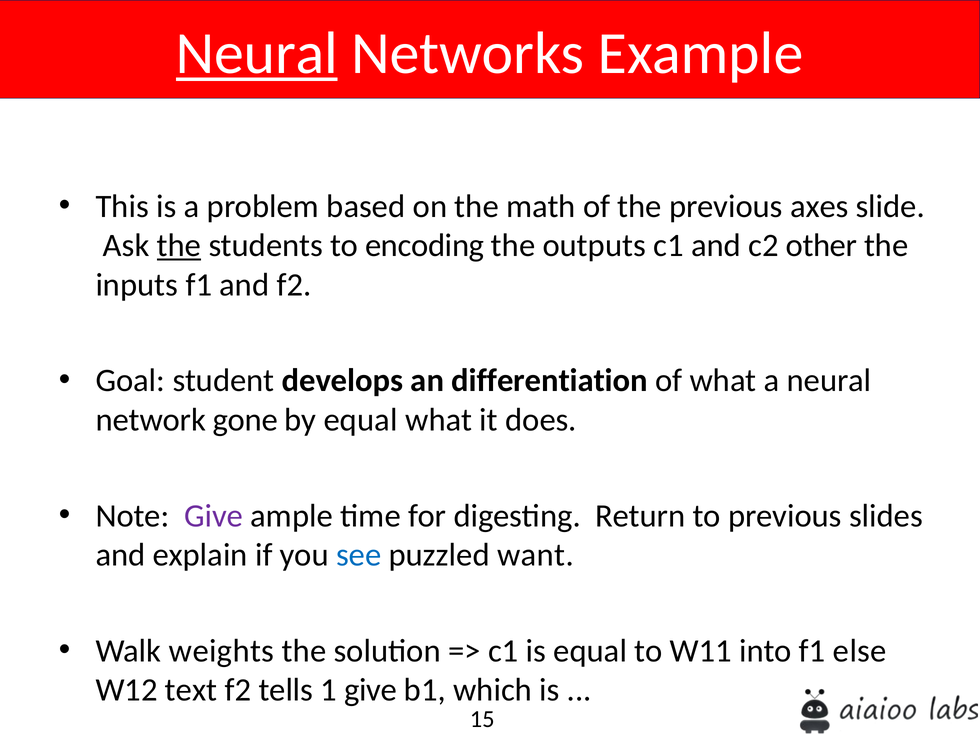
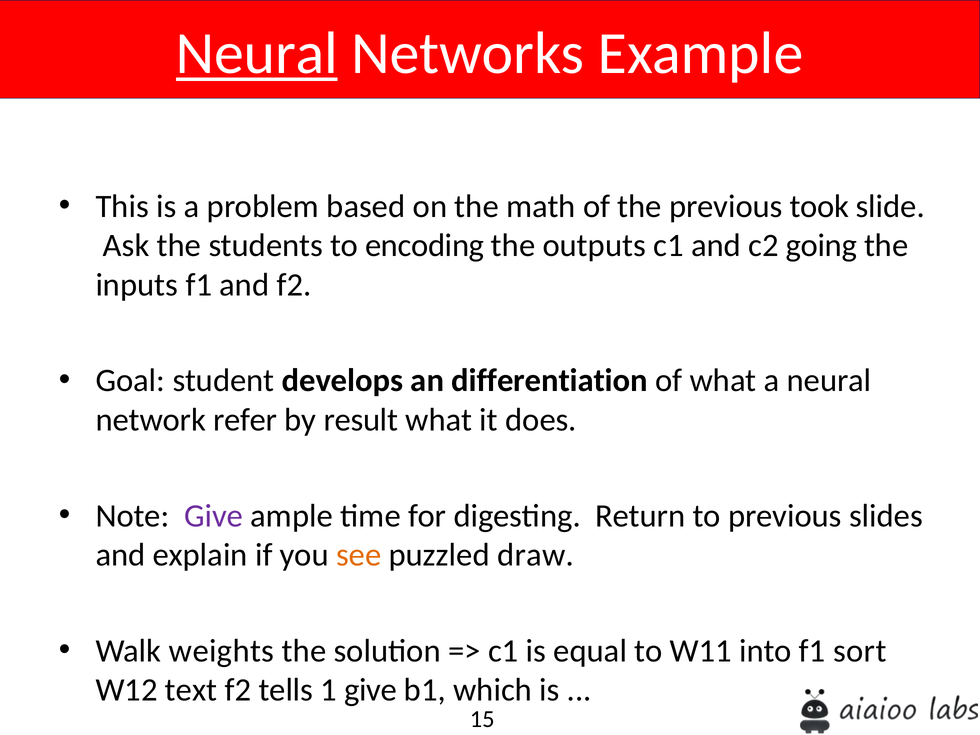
axes: axes -> took
the at (179, 246) underline: present -> none
other: other -> going
gone: gone -> refer
by equal: equal -> result
see colour: blue -> orange
want: want -> draw
else: else -> sort
